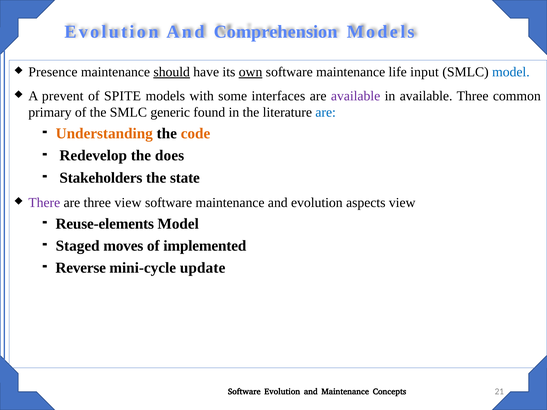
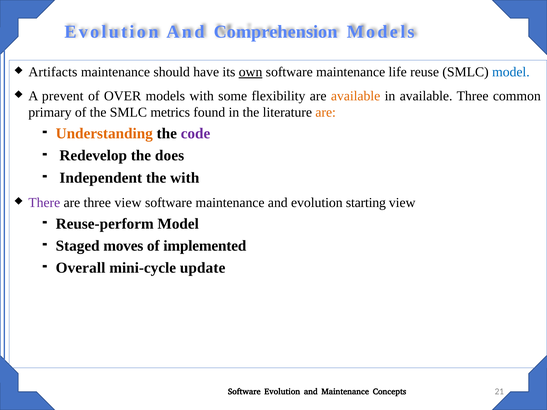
Presence: Presence -> Artifacts
should underline: present -> none
input: input -> reuse
SPITE: SPITE -> OVER
interfaces: interfaces -> flexibility
available at (356, 96) colour: purple -> orange
generic: generic -> metrics
are at (326, 112) colour: blue -> orange
code colour: orange -> purple
Stakeholders: Stakeholders -> Independent
the state: state -> with
aspects: aspects -> starting
Reuse-elements: Reuse-elements -> Reuse-perform
Reverse: Reverse -> Overall
